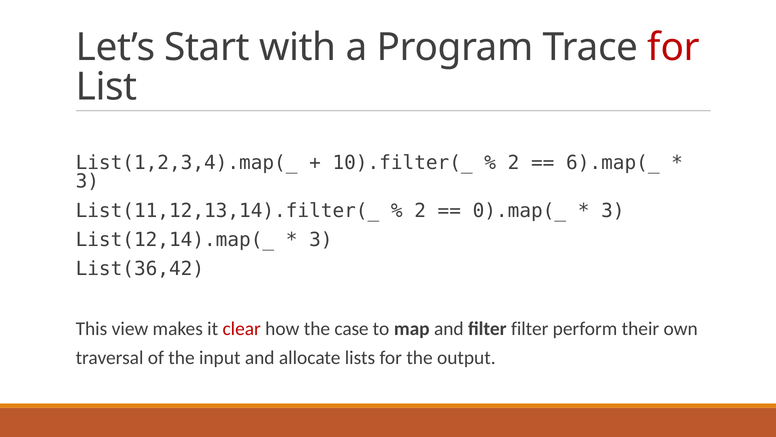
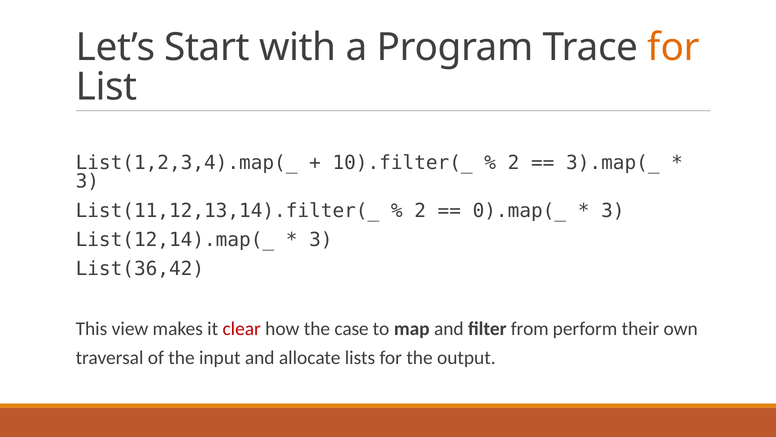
for at (674, 47) colour: red -> orange
6).map(_: 6).map(_ -> 3).map(_
filter filter: filter -> from
